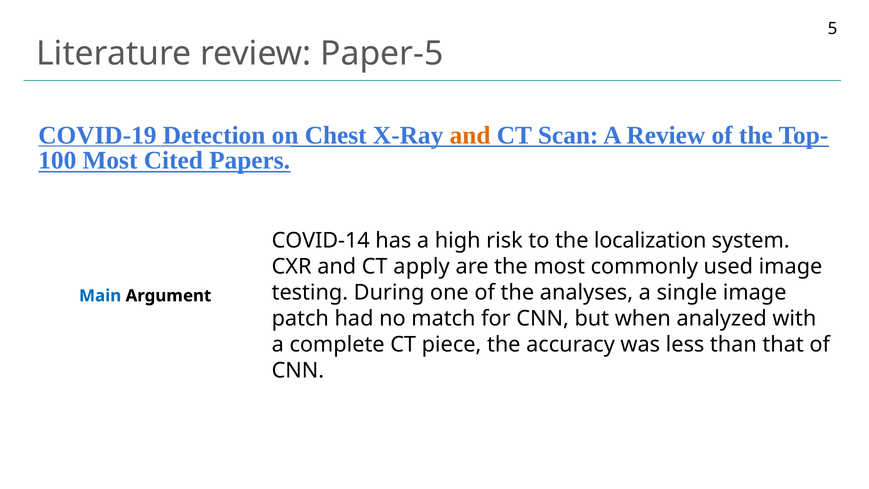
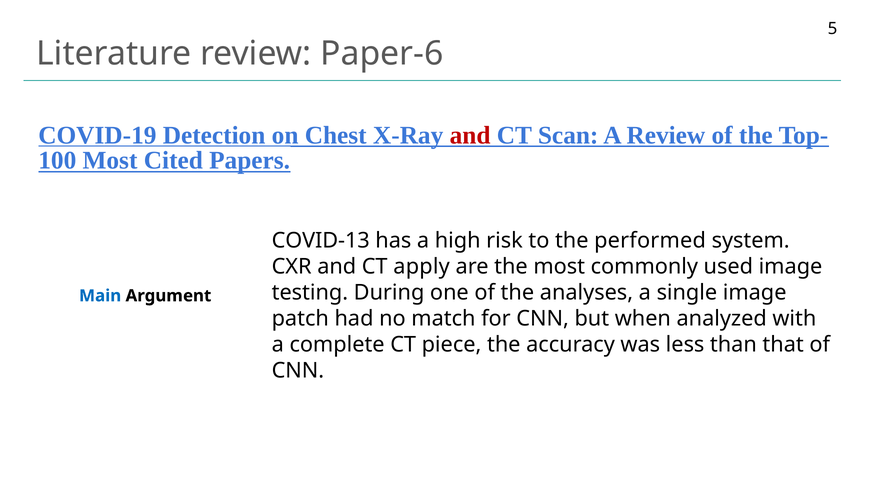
Paper-5: Paper-5 -> Paper-6
and at (470, 135) colour: orange -> red
COVID-14: COVID-14 -> COVID-13
localization: localization -> performed
